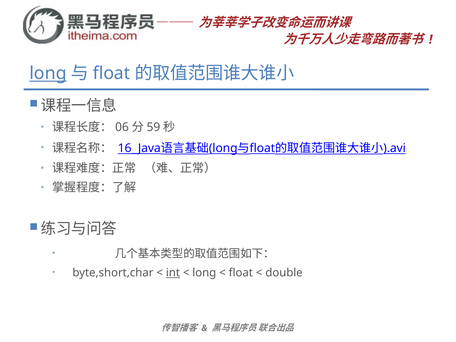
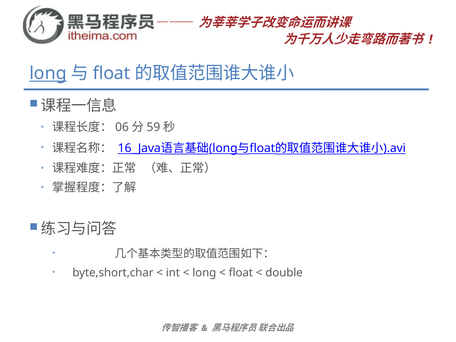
int underline: present -> none
